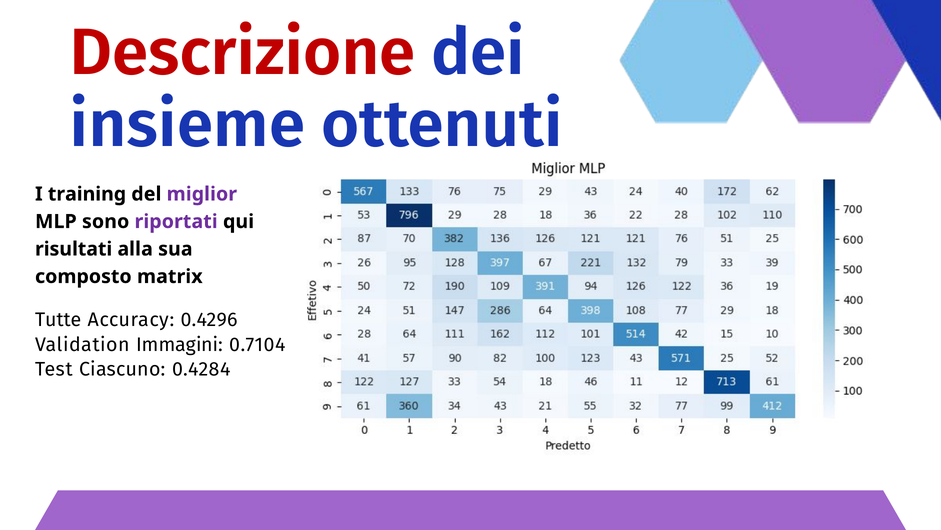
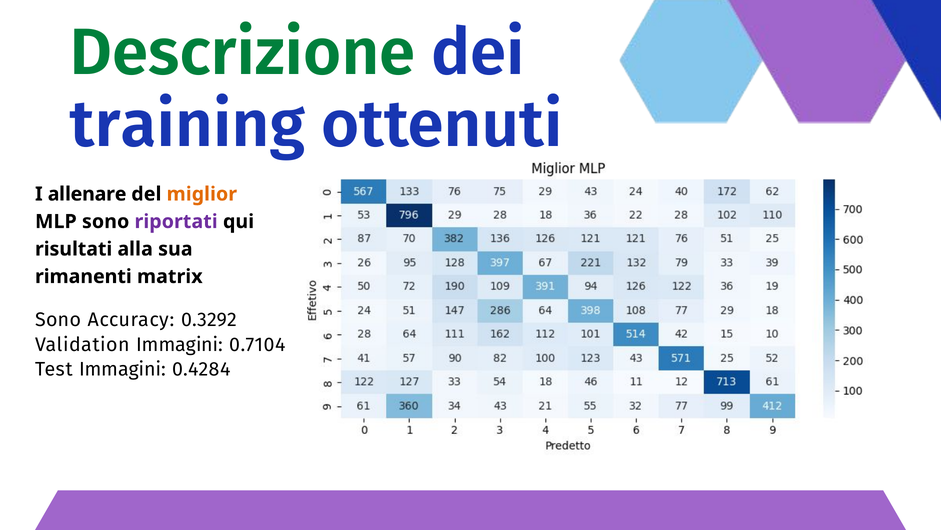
Descrizione colour: red -> green
insieme: insieme -> training
training: training -> allenare
miglior colour: purple -> orange
composto: composto -> rimanenti
Tutte at (58, 320): Tutte -> Sono
0.4296: 0.4296 -> 0.3292
Test Ciascuno: Ciascuno -> Immagini
